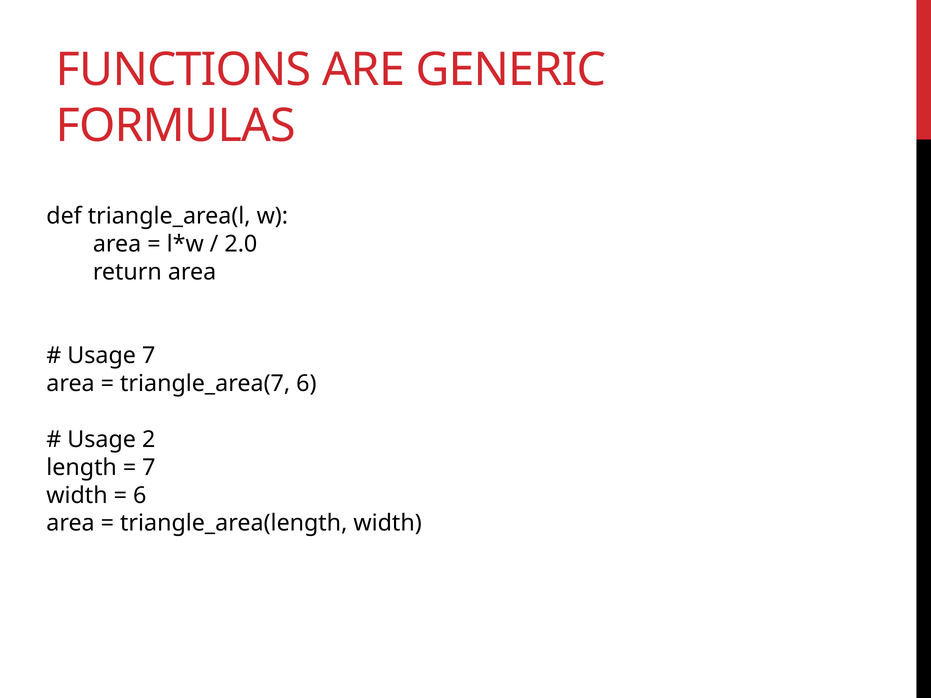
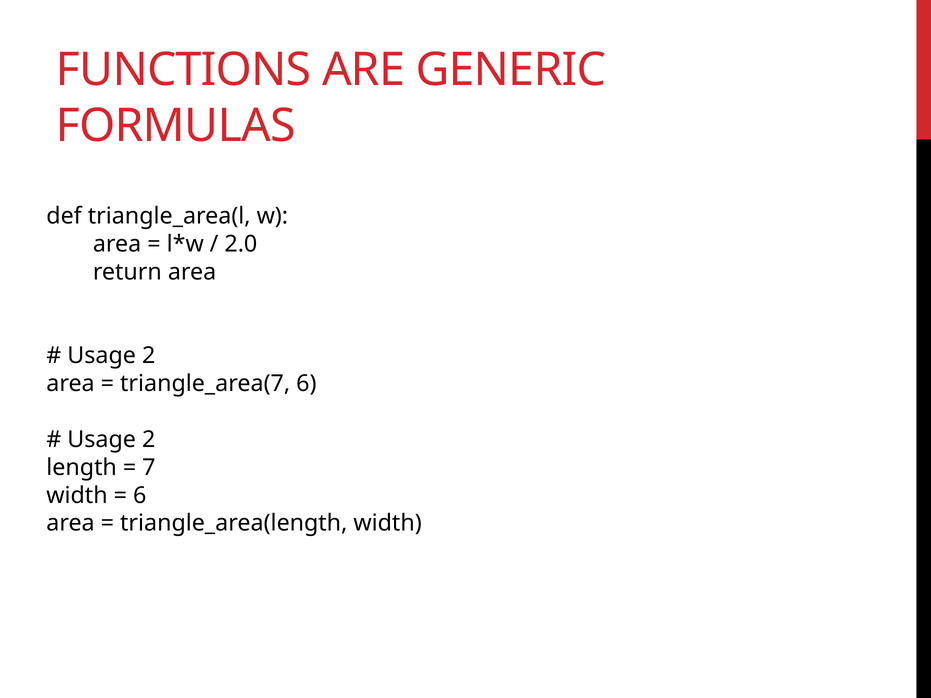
7 at (149, 356): 7 -> 2
